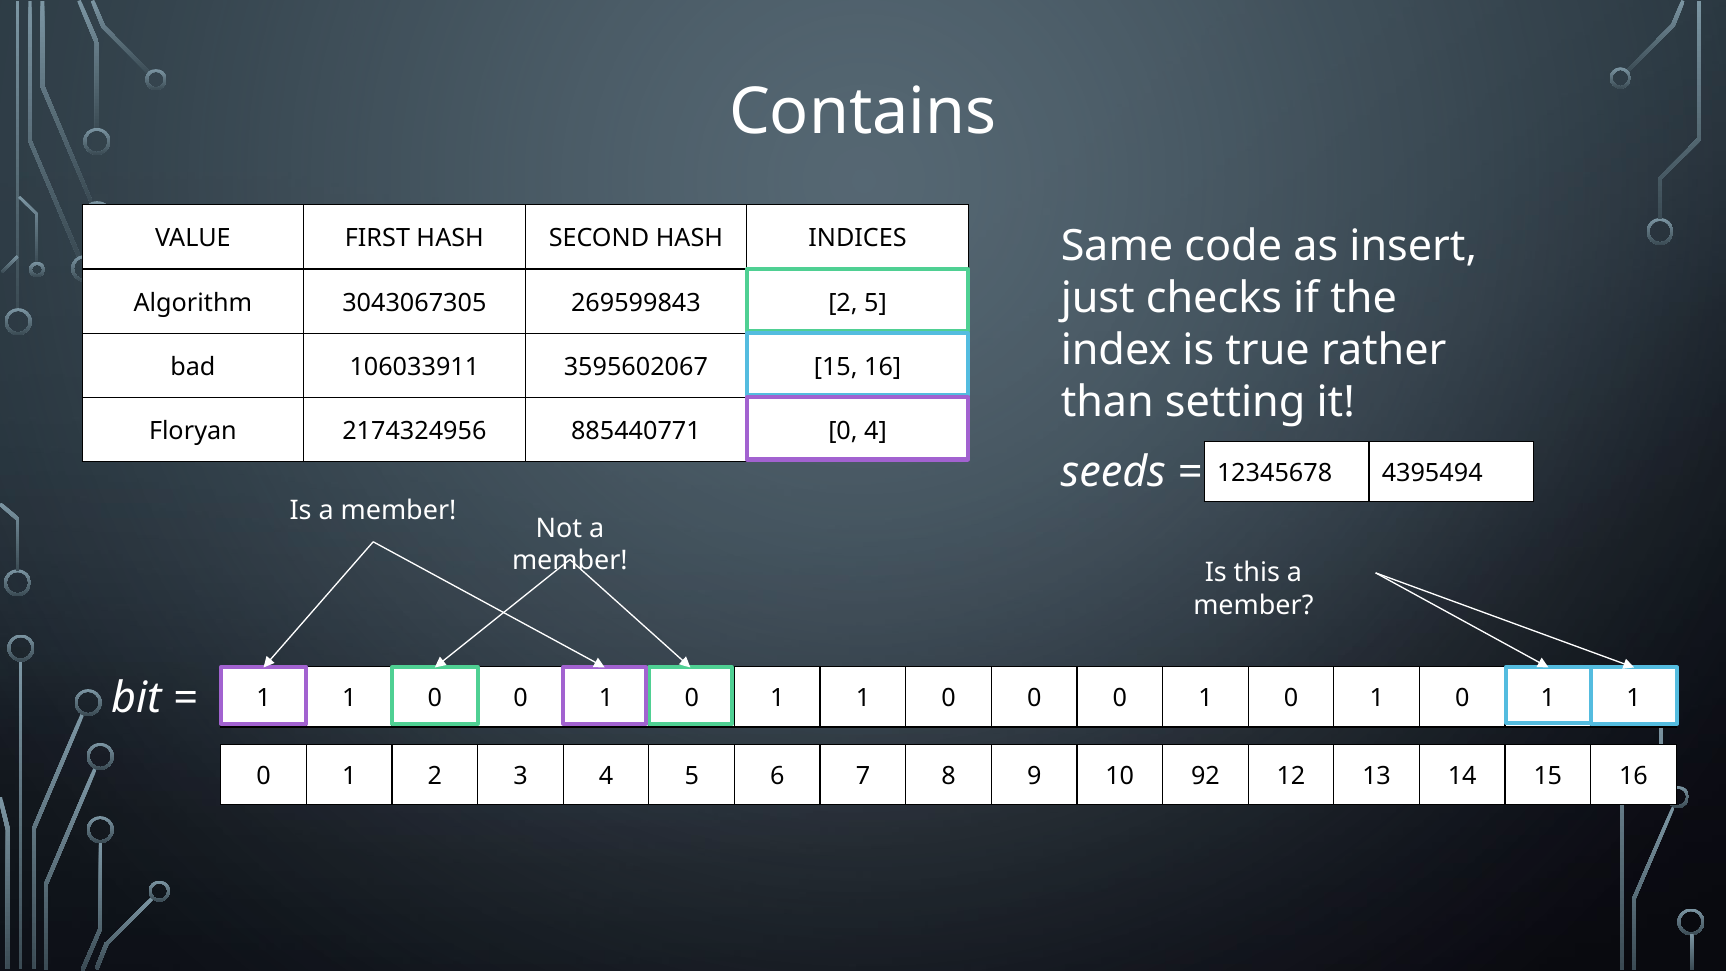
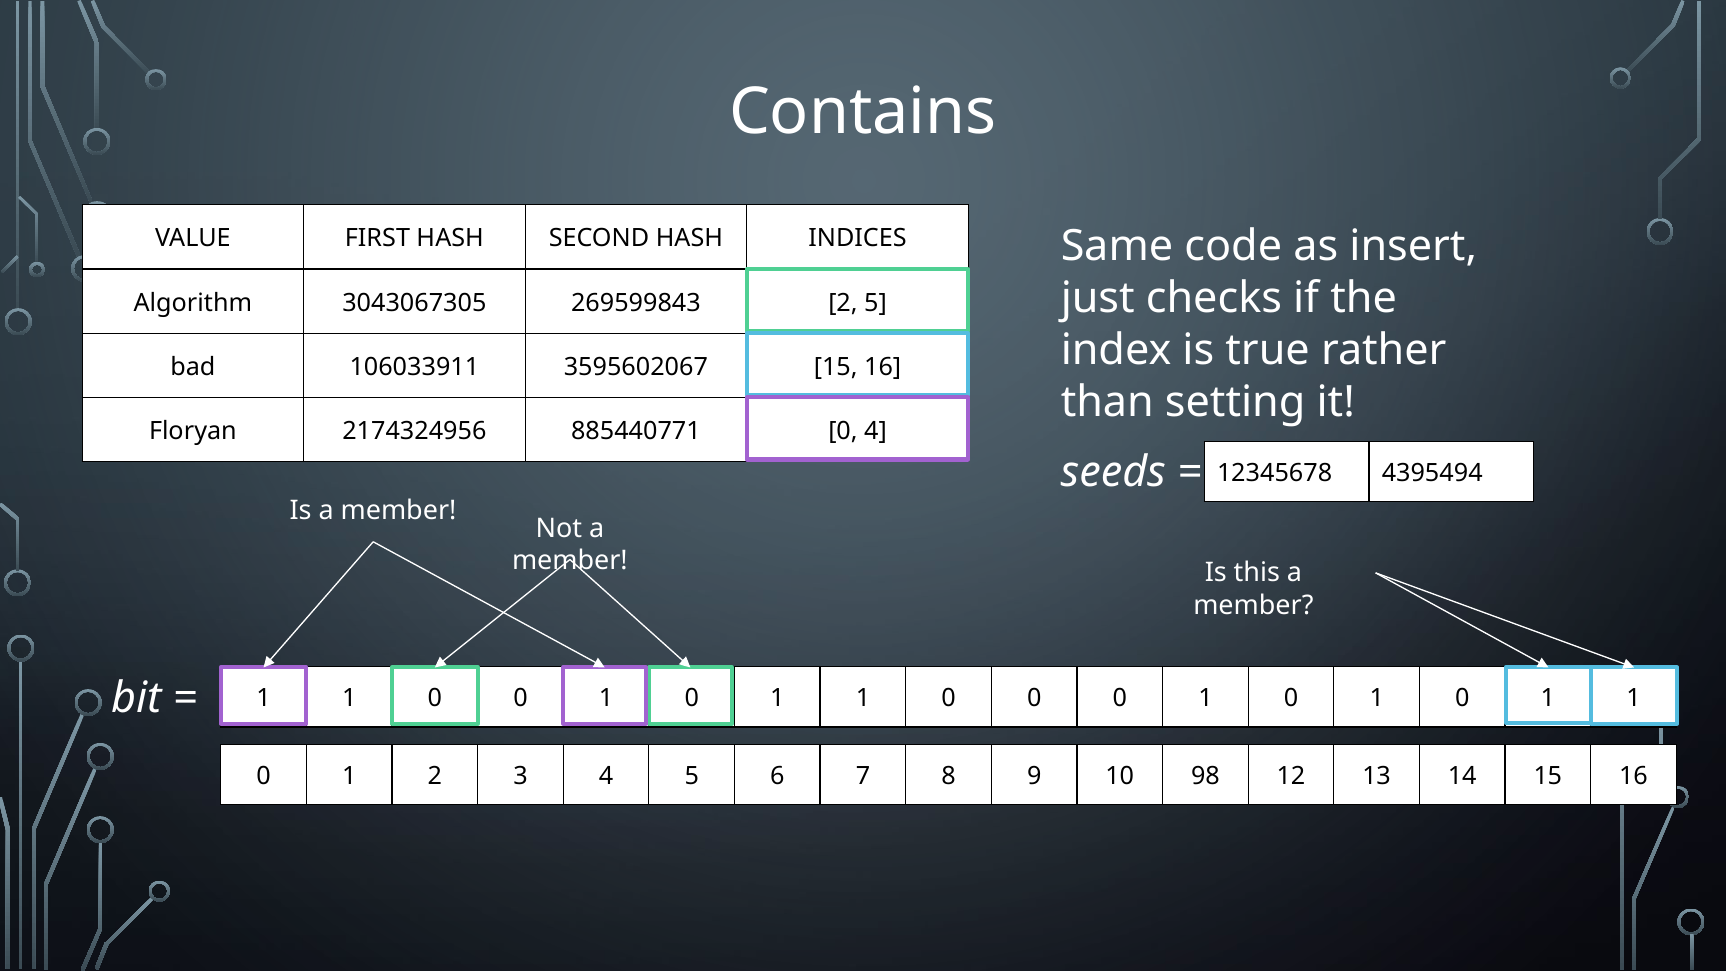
92: 92 -> 98
